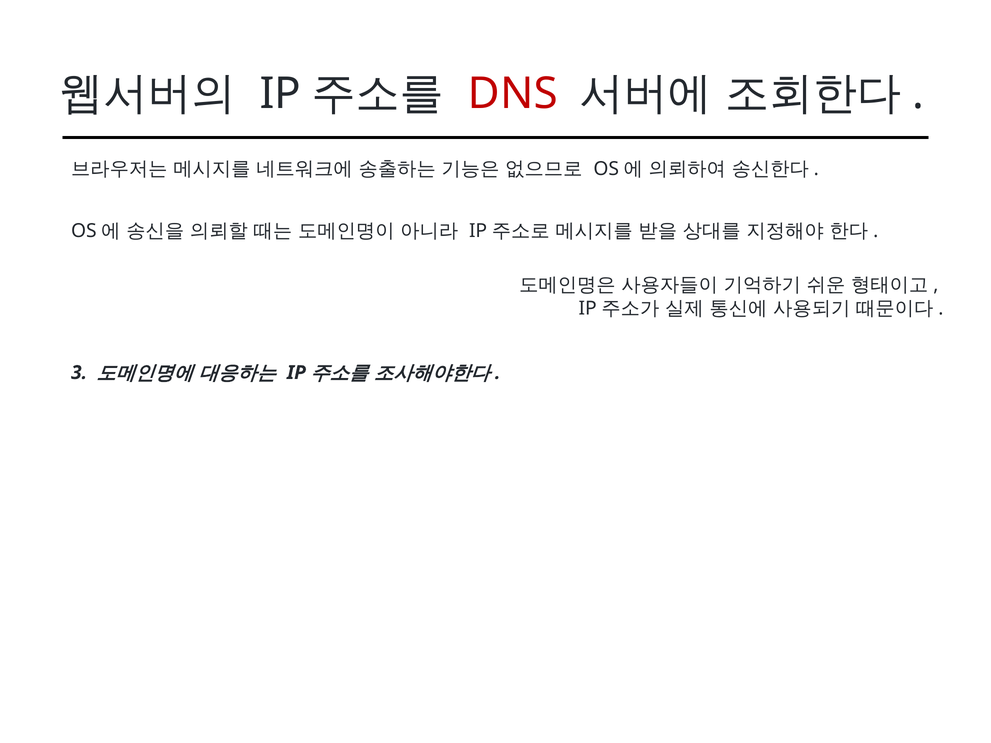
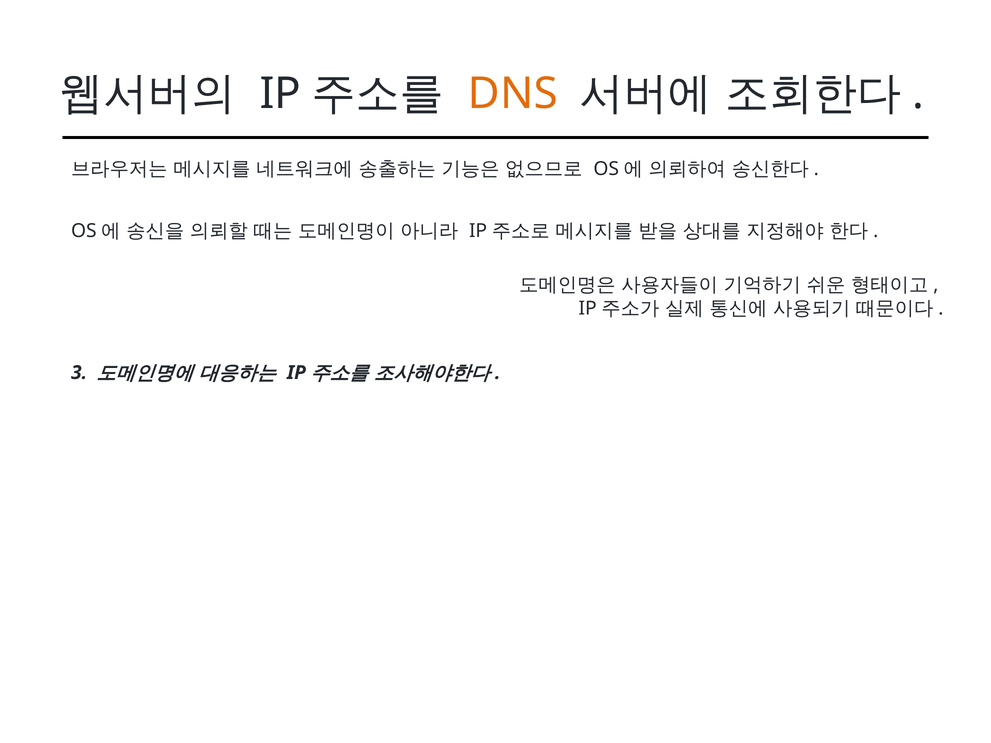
DNS colour: red -> orange
